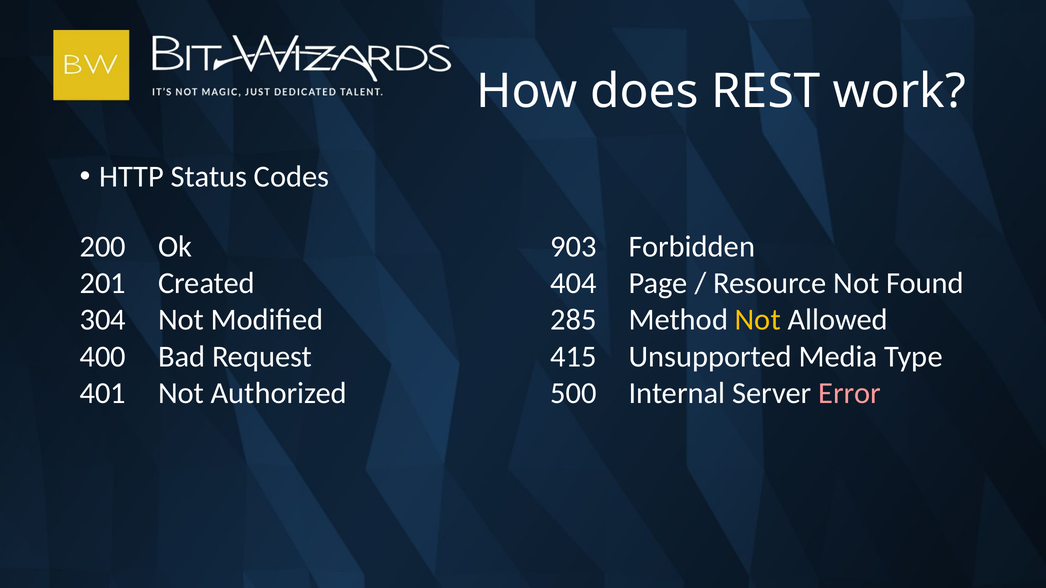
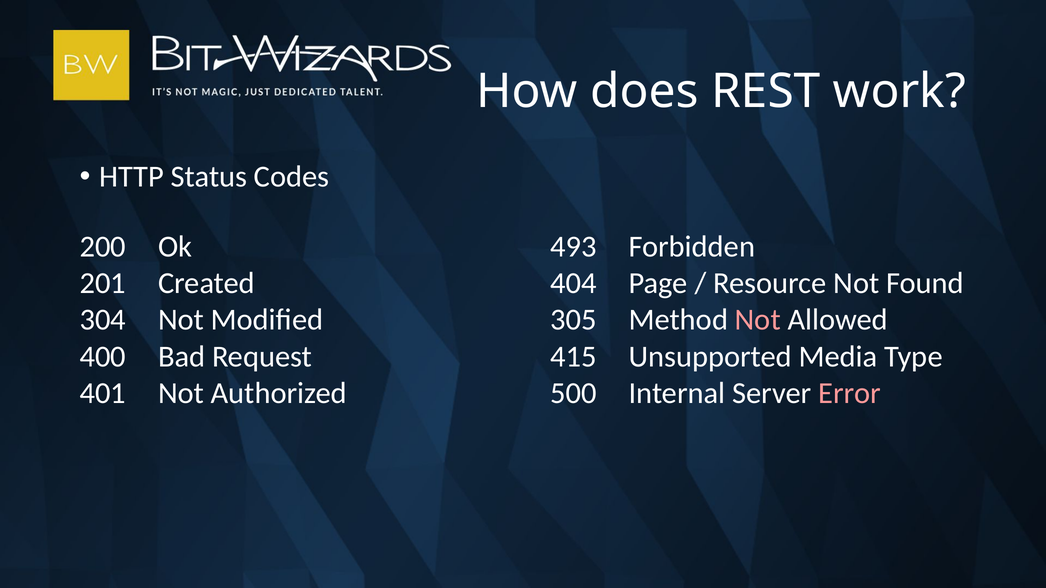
903: 903 -> 493
285: 285 -> 305
Not at (758, 320) colour: yellow -> pink
